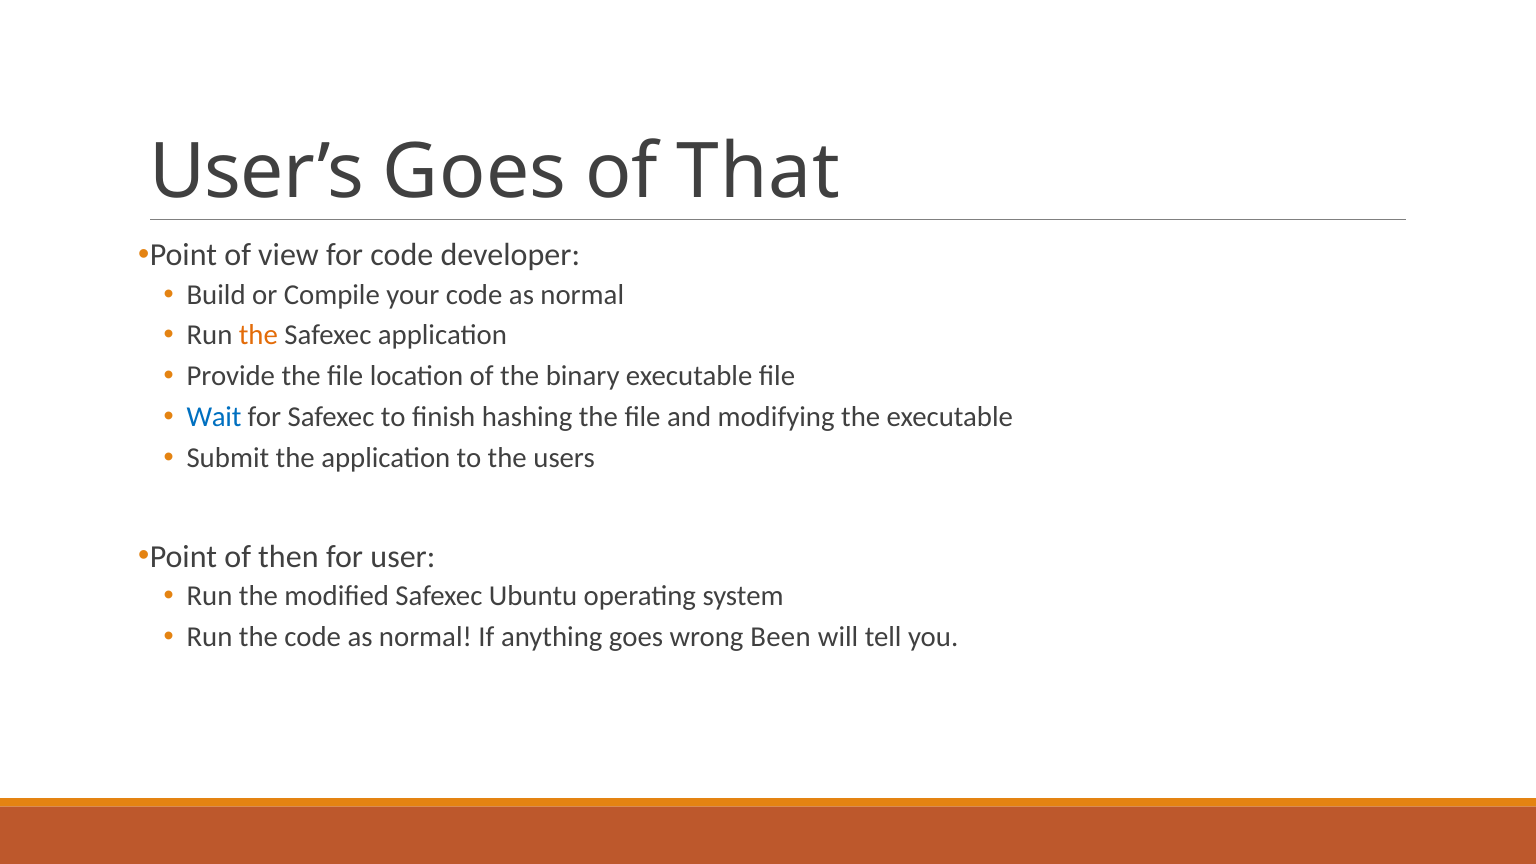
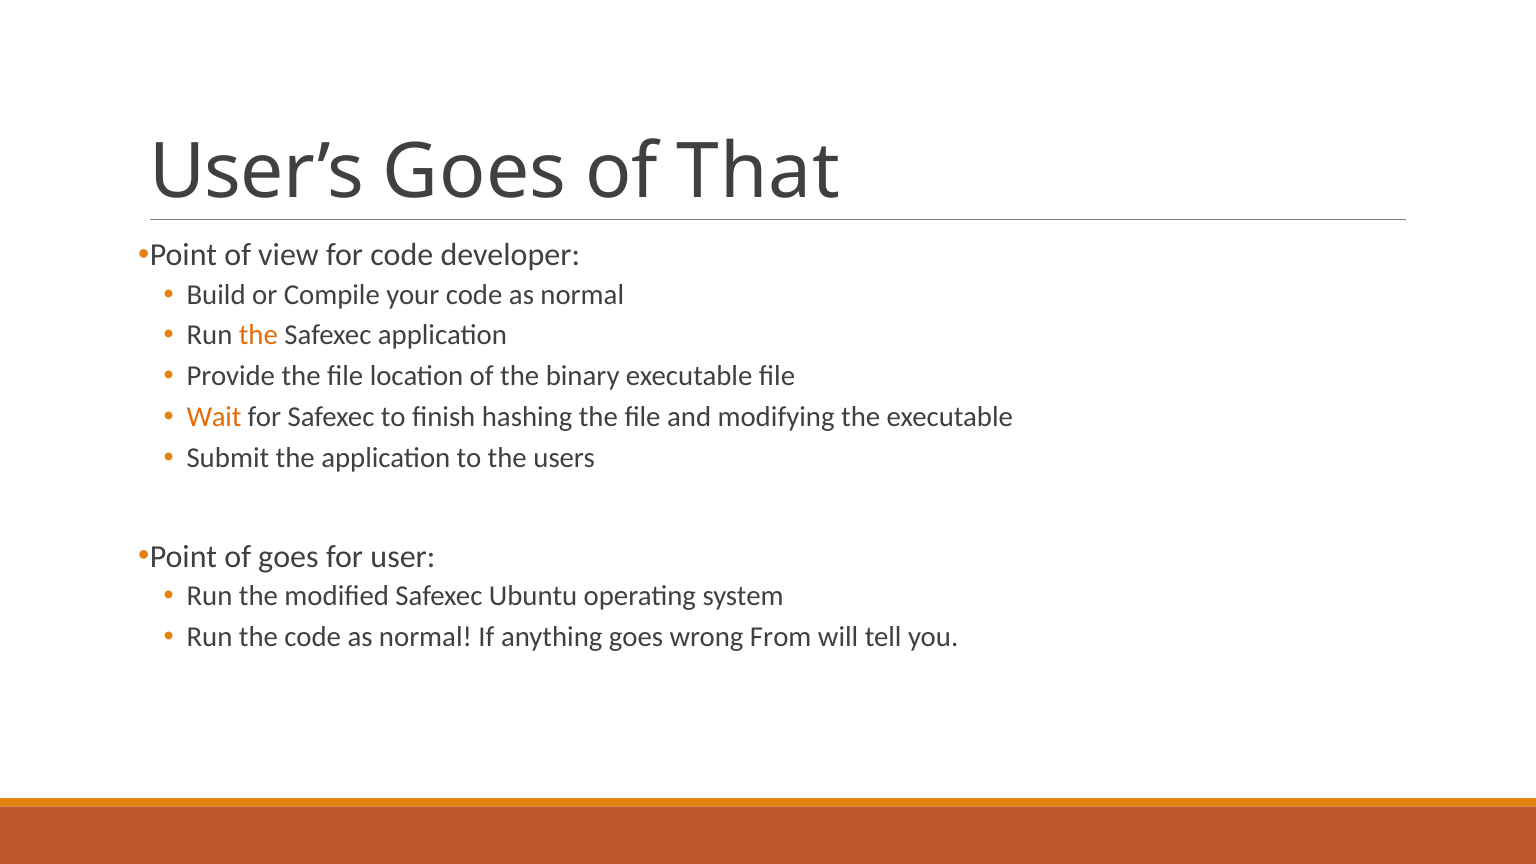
Wait colour: blue -> orange
of then: then -> goes
Been: Been -> From
